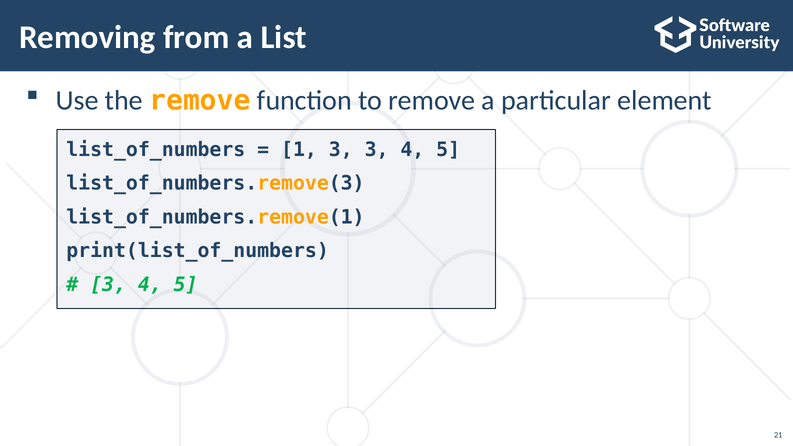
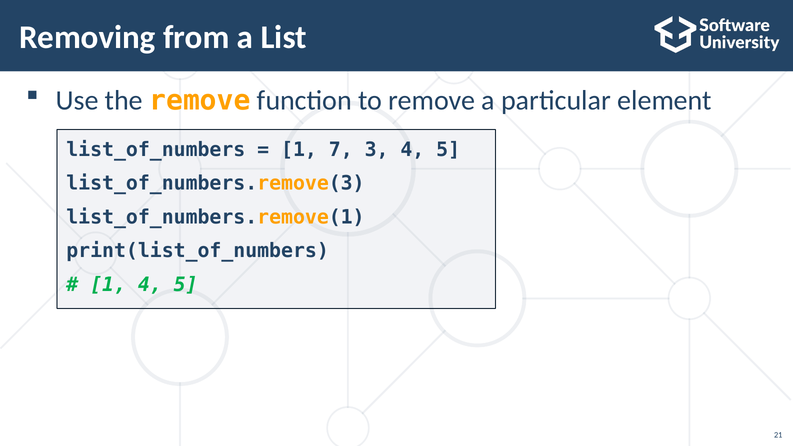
1 3: 3 -> 7
3 at (108, 285): 3 -> 1
